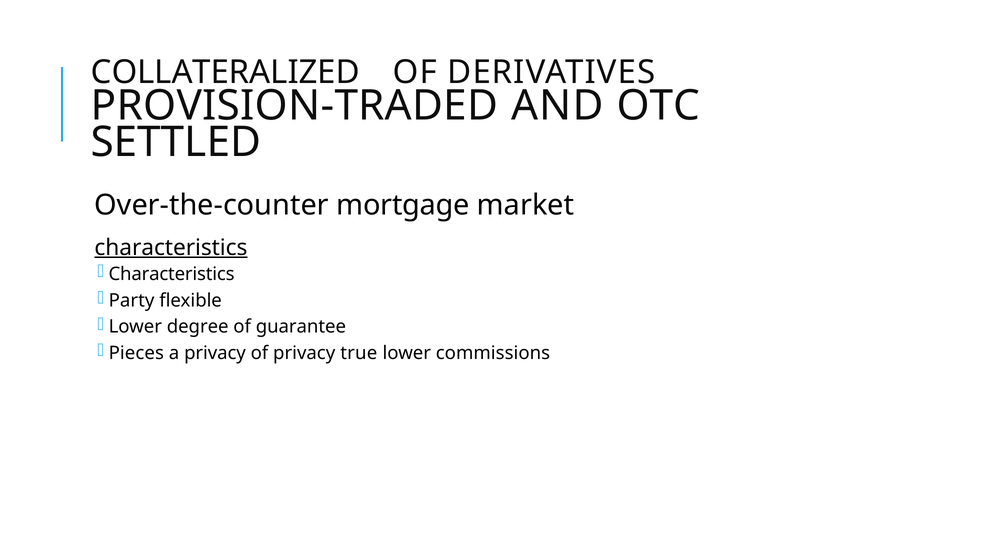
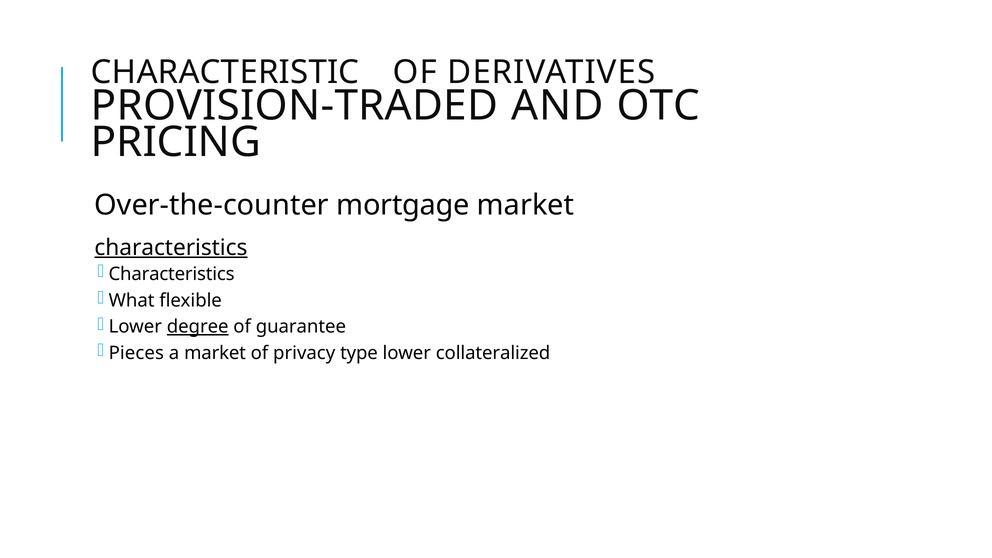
COLLATERALIZED: COLLATERALIZED -> CHARACTERISTIC
SETTLED: SETTLED -> PRICING
Party: Party -> What
degree underline: none -> present
a privacy: privacy -> market
true: true -> type
commissions: commissions -> collateralized
